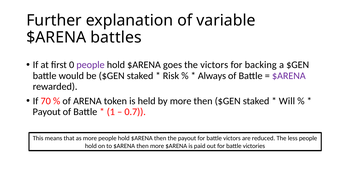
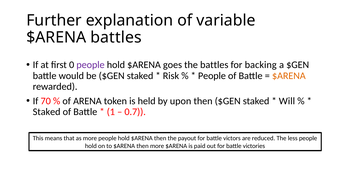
the victors: victors -> battles
Always at (212, 76): Always -> People
$ARENA at (289, 76) colour: purple -> orange
by more: more -> upon
Payout at (47, 112): Payout -> Staked
